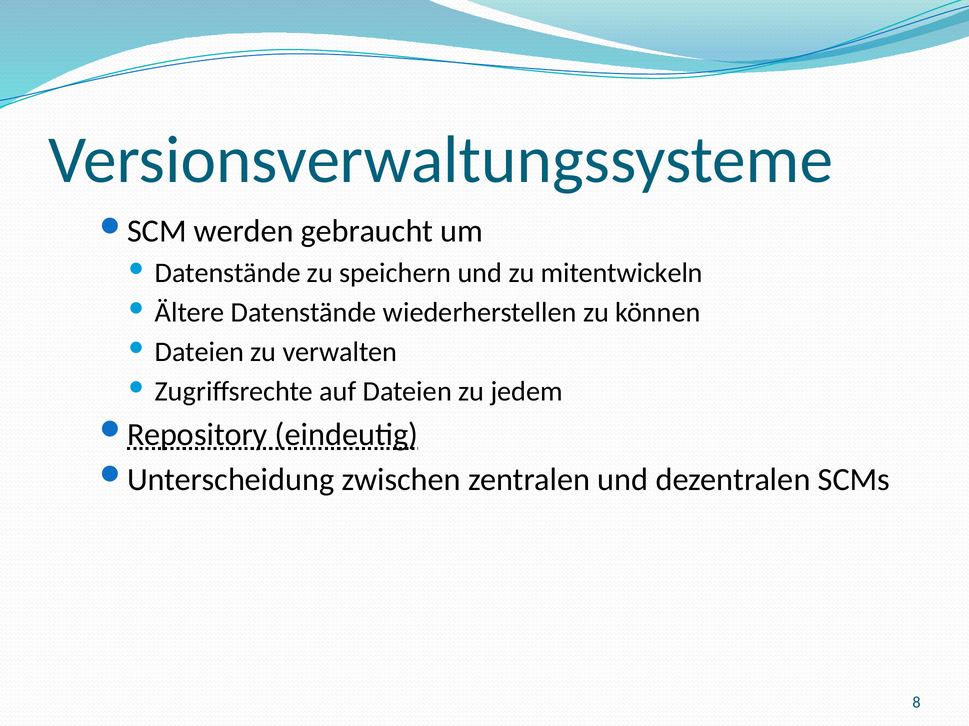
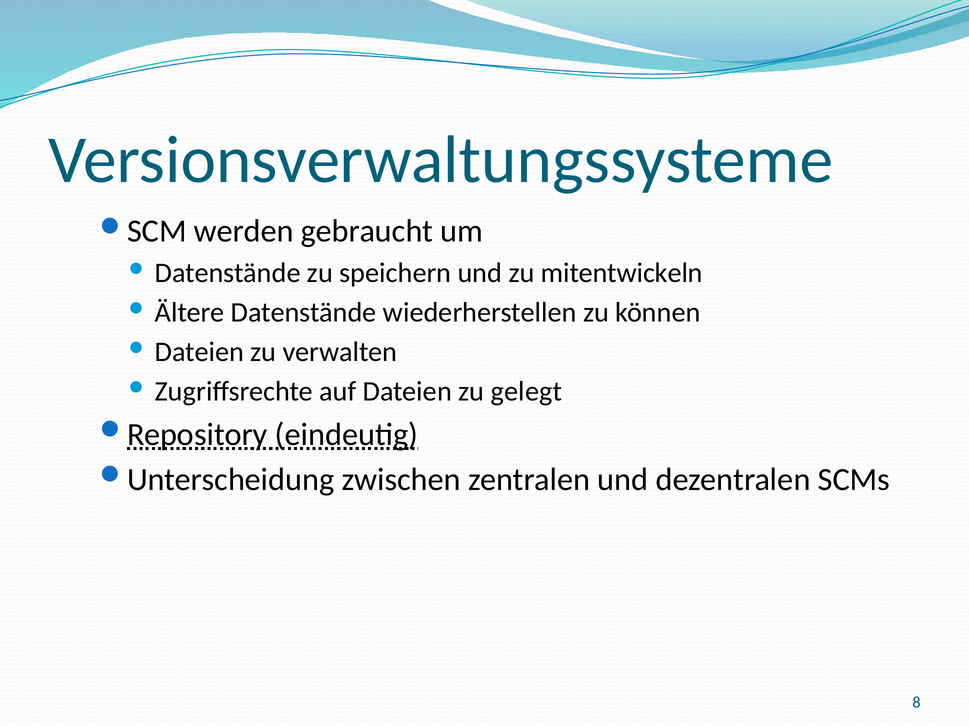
jedem: jedem -> gelegt
